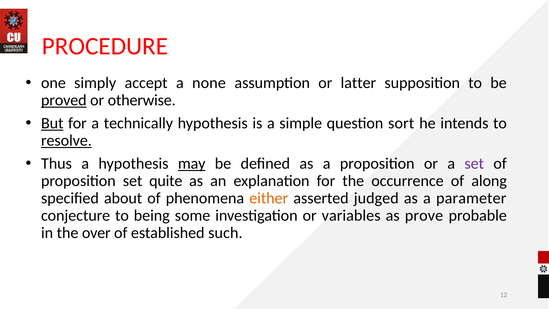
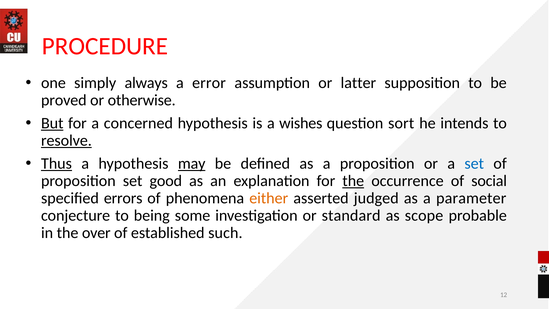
accept: accept -> always
none: none -> error
proved underline: present -> none
technically: technically -> concerned
simple: simple -> wishes
Thus underline: none -> present
set at (474, 163) colour: purple -> blue
quite: quite -> good
the at (353, 181) underline: none -> present
along: along -> social
about: about -> errors
variables: variables -> standard
prove: prove -> scope
